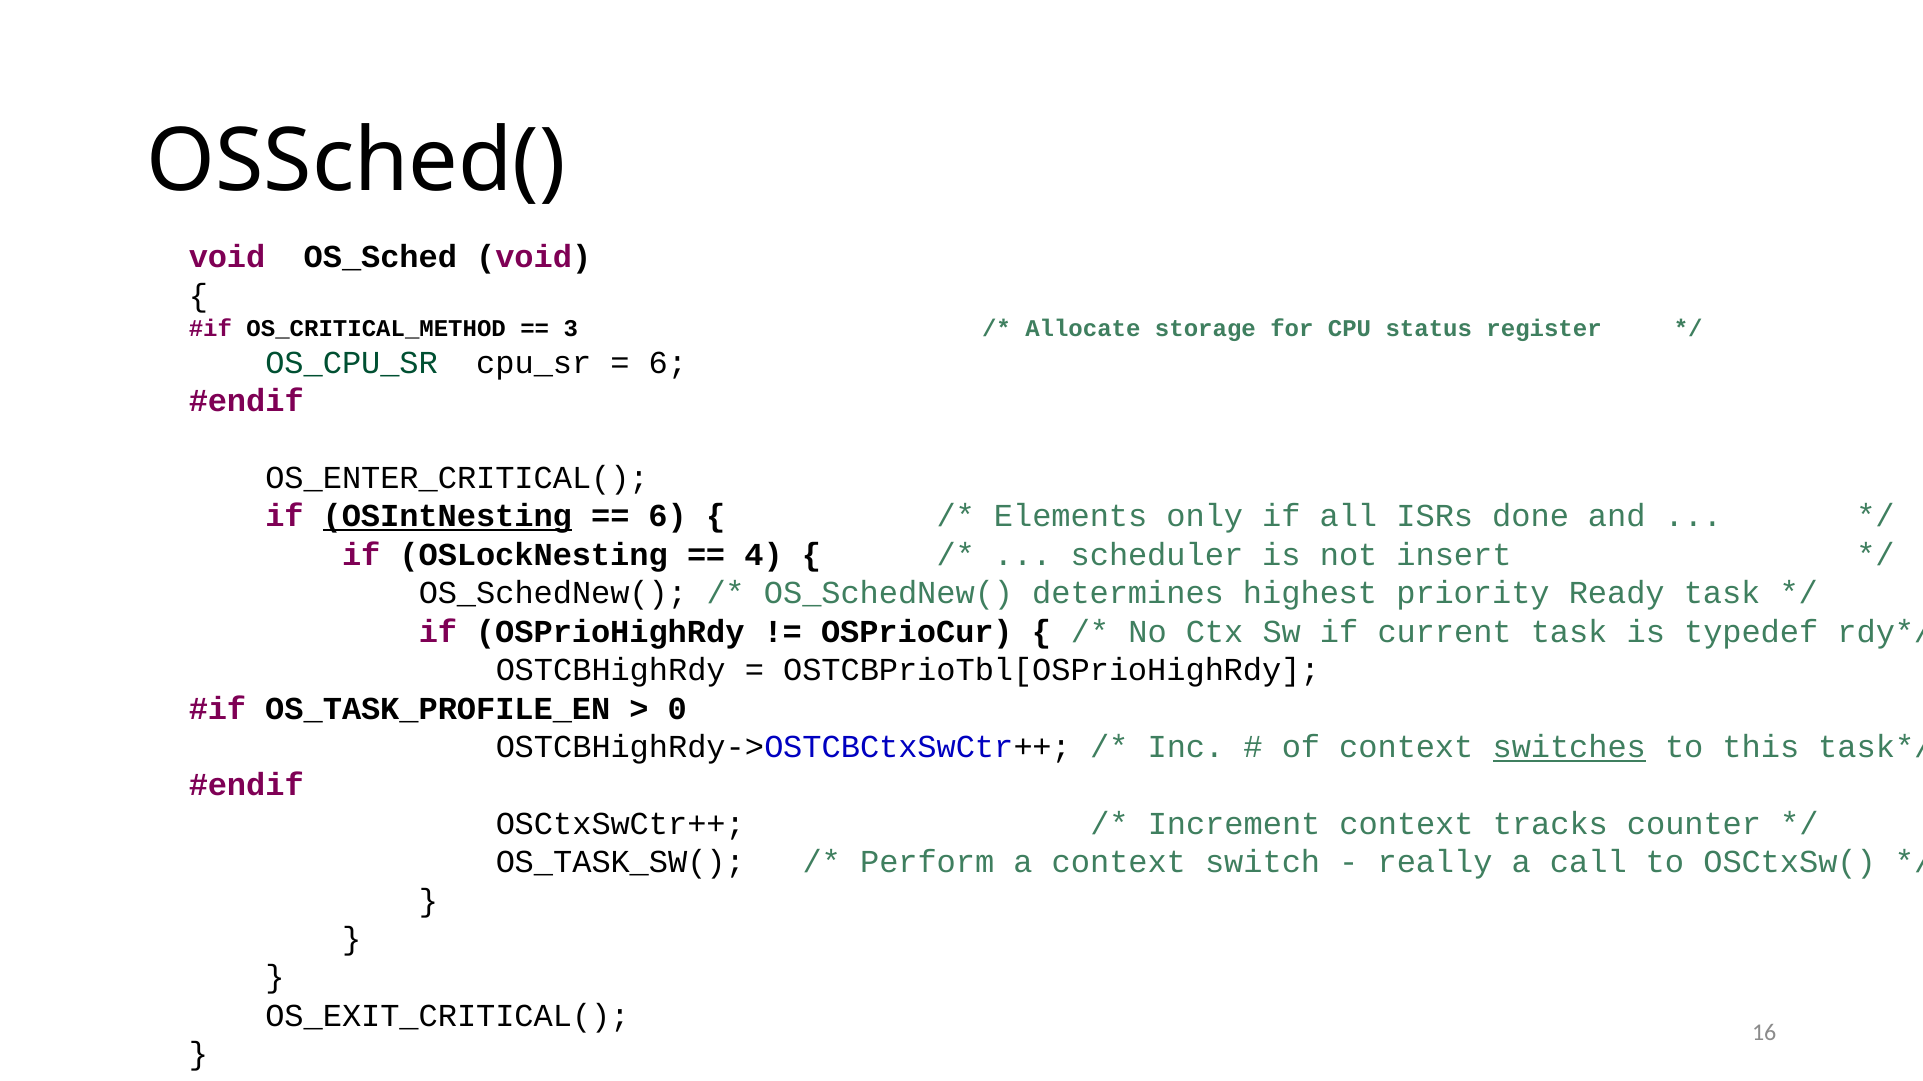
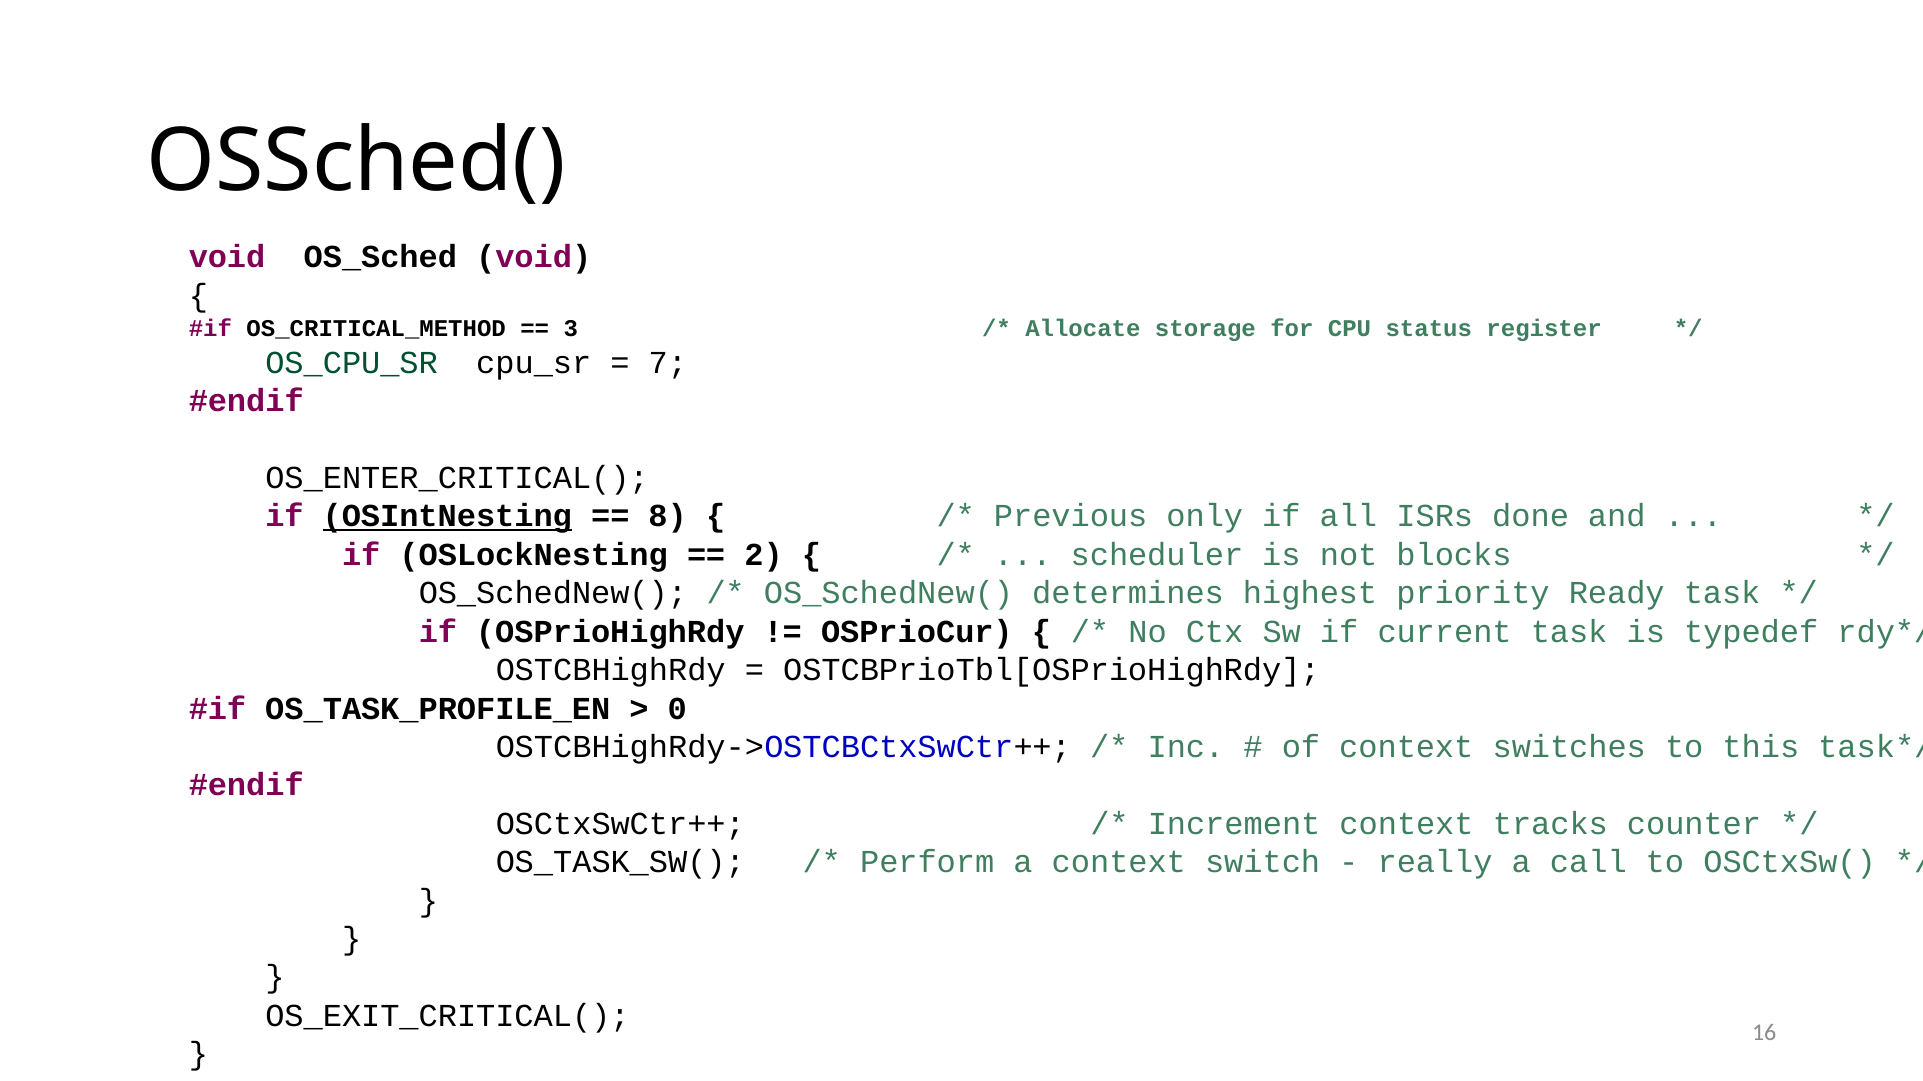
6 at (668, 363): 6 -> 7
6 at (668, 517): 6 -> 8
Elements: Elements -> Previous
4: 4 -> 2
insert: insert -> blocks
switches underline: present -> none
